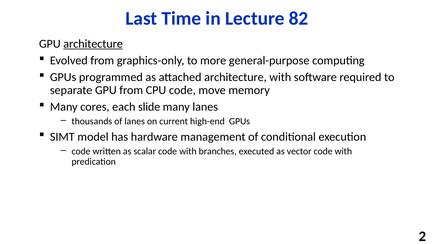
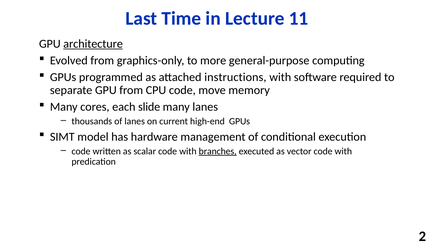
82: 82 -> 11
attached architecture: architecture -> instructions
branches underline: none -> present
